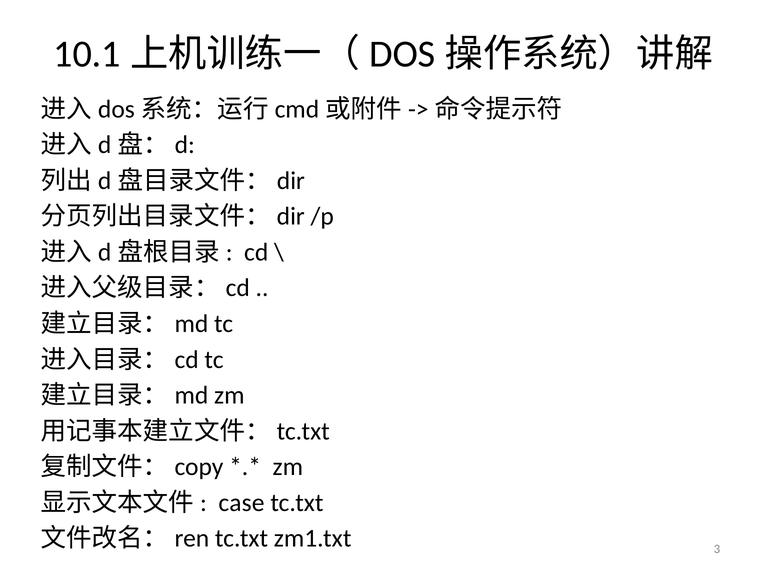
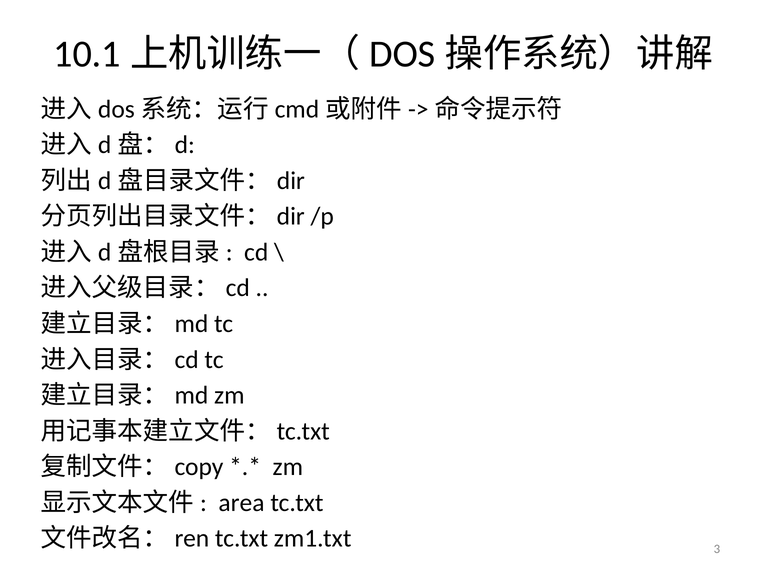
case: case -> area
